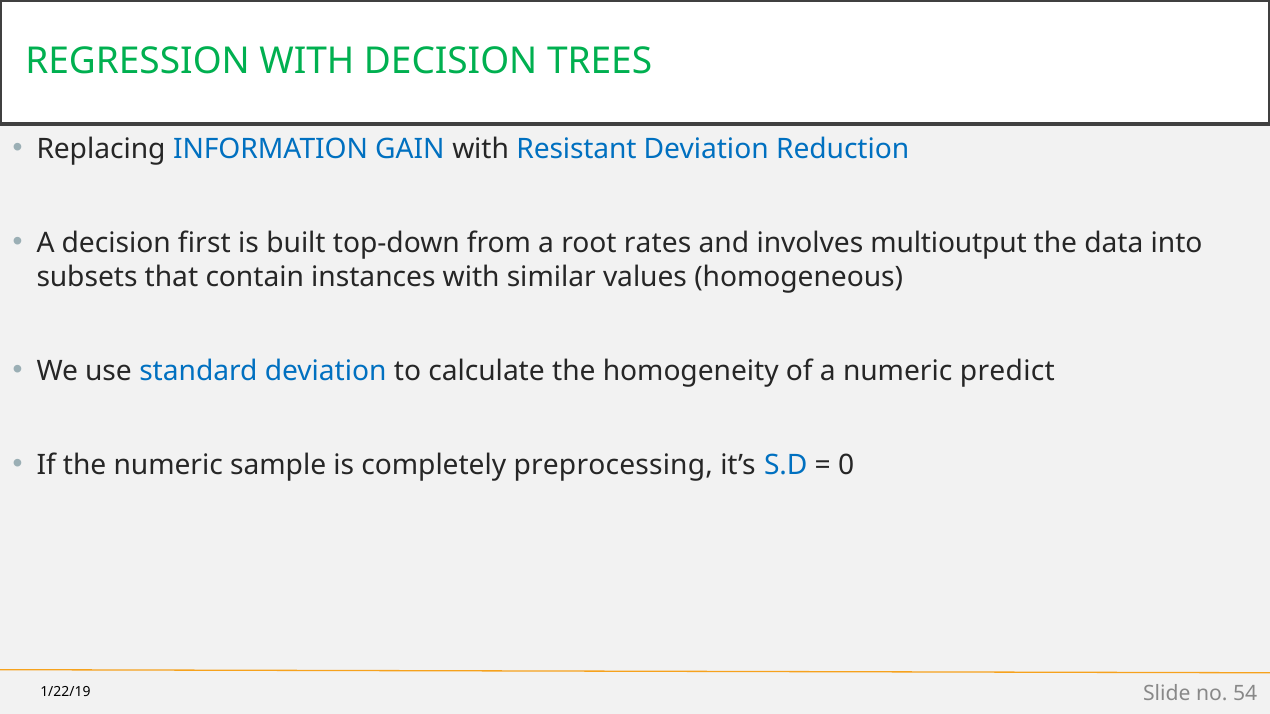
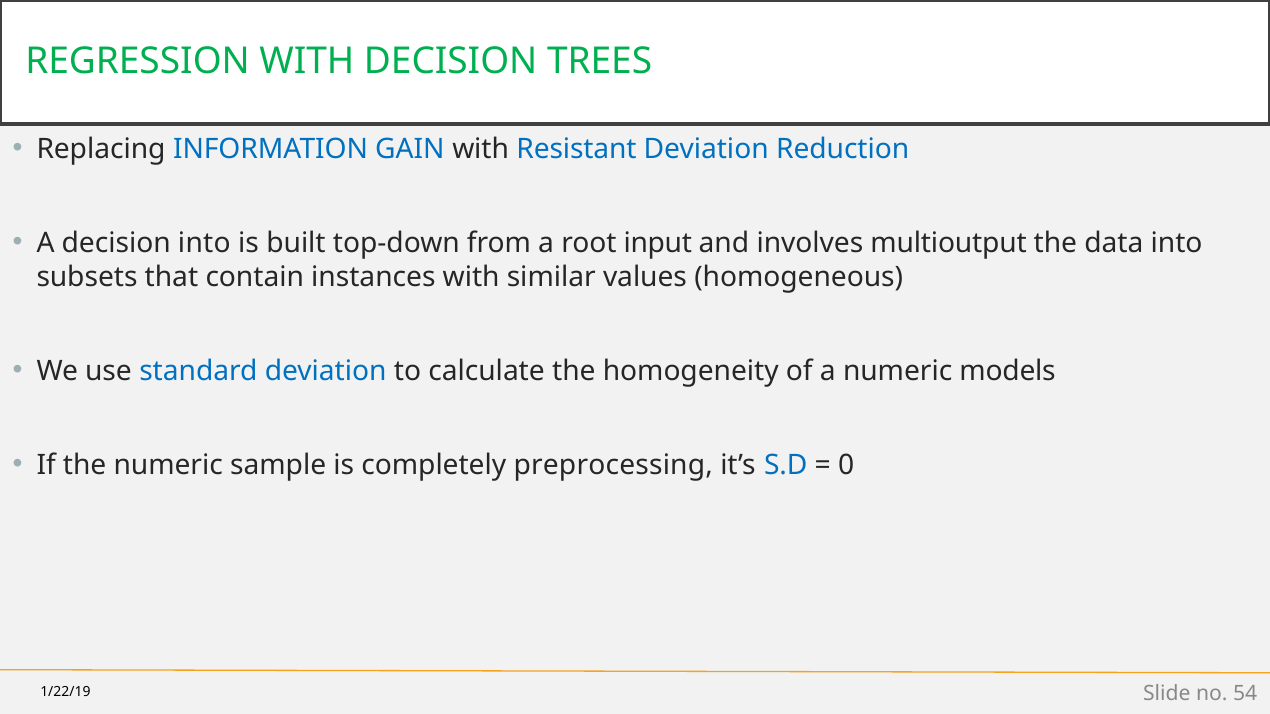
decision first: first -> into
rates: rates -> input
predict: predict -> models
